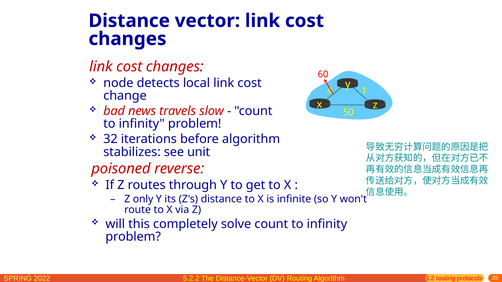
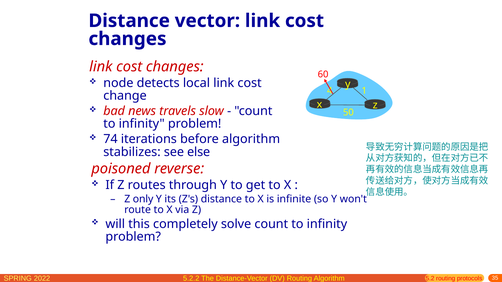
32: 32 -> 74
unit: unit -> else
